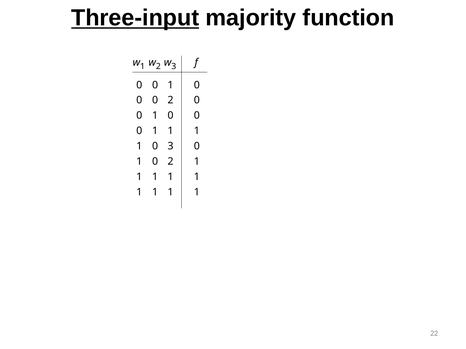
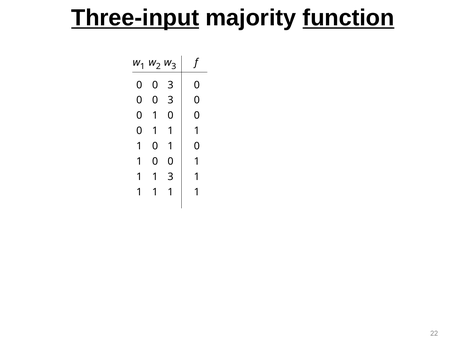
function underline: none -> present
1 at (171, 85): 1 -> 3
2 at (171, 100): 2 -> 3
3 at (171, 146): 3 -> 1
2 at (171, 162): 2 -> 0
1 at (171, 177): 1 -> 3
